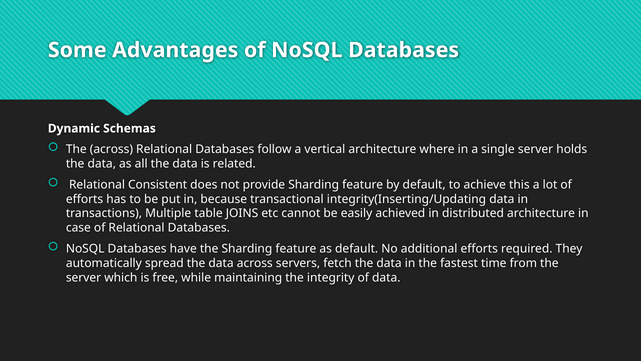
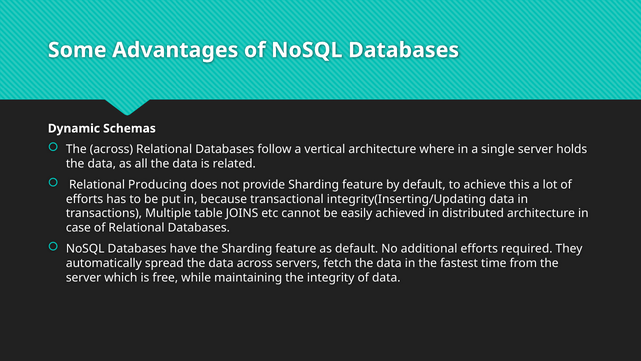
Consistent: Consistent -> Producing
